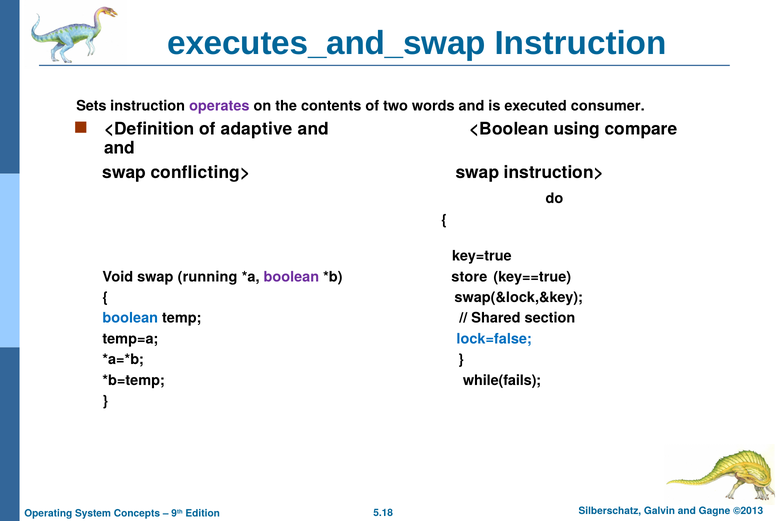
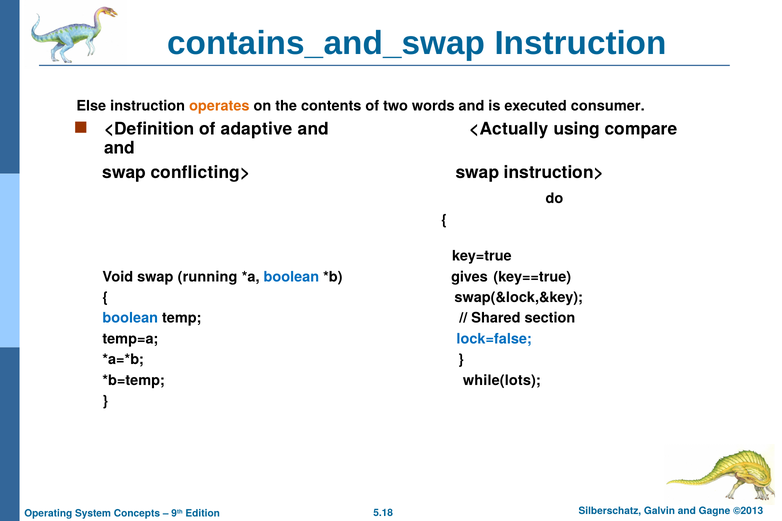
executes_and_swap: executes_and_swap -> contains_and_swap
Sets: Sets -> Else
operates colour: purple -> orange
<Boolean: <Boolean -> <Actually
boolean at (291, 277) colour: purple -> blue
store: store -> gives
while(fails: while(fails -> while(lots
